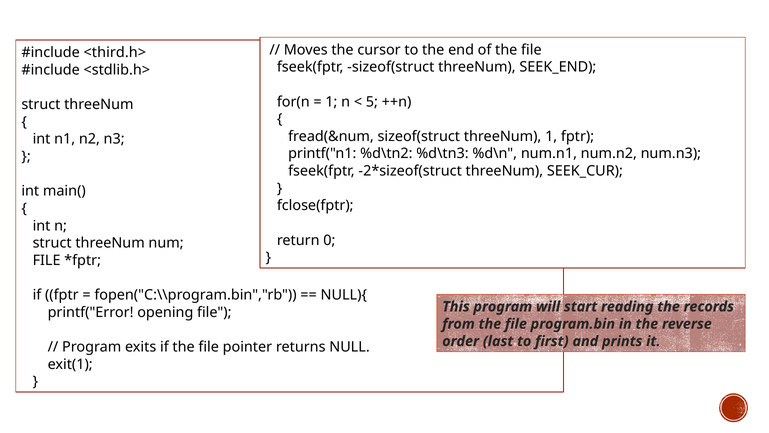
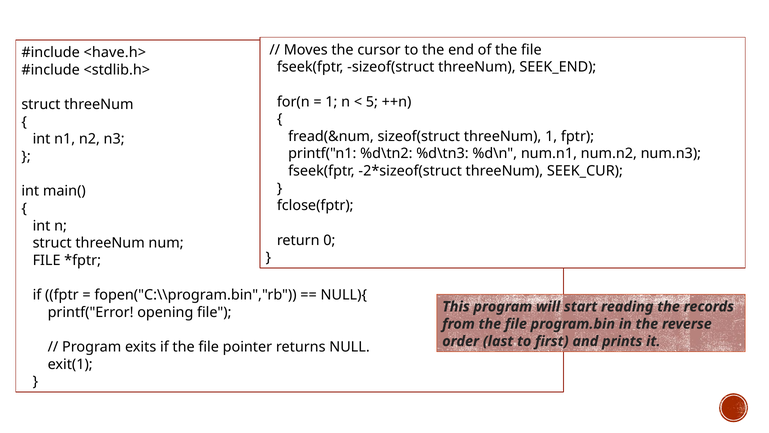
<third.h>: <third.h> -> <have.h>
